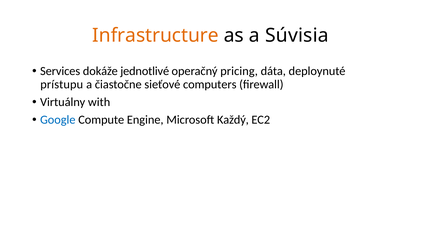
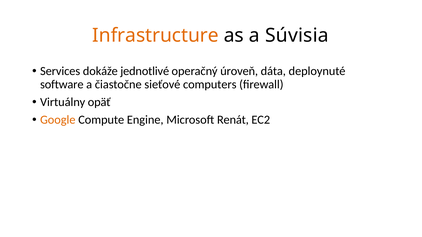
pricing: pricing -> úroveň
prístupu: prístupu -> software
with: with -> opäť
Google colour: blue -> orange
Každý: Každý -> Renát
